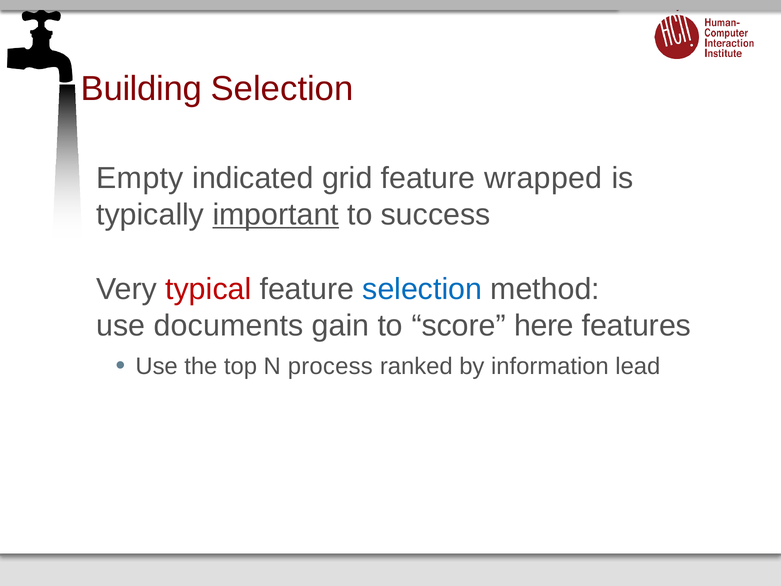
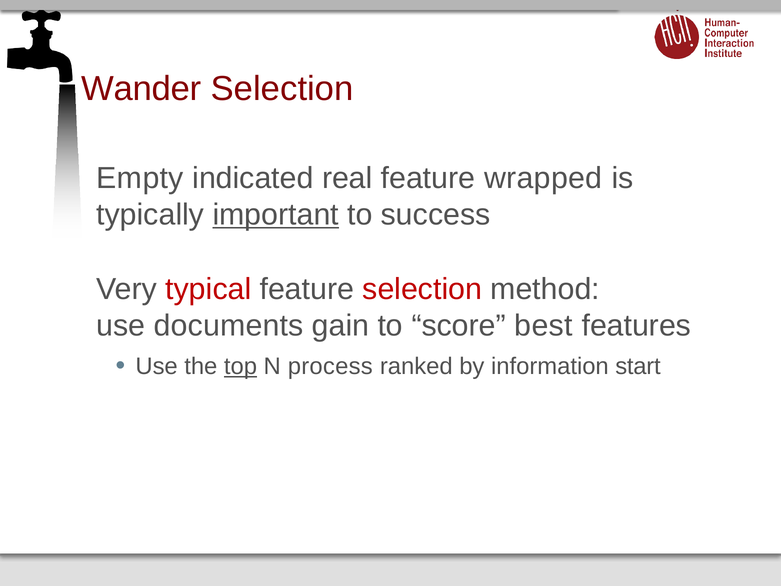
Building: Building -> Wander
grid: grid -> real
selection at (422, 289) colour: blue -> red
here: here -> best
top underline: none -> present
lead: lead -> start
